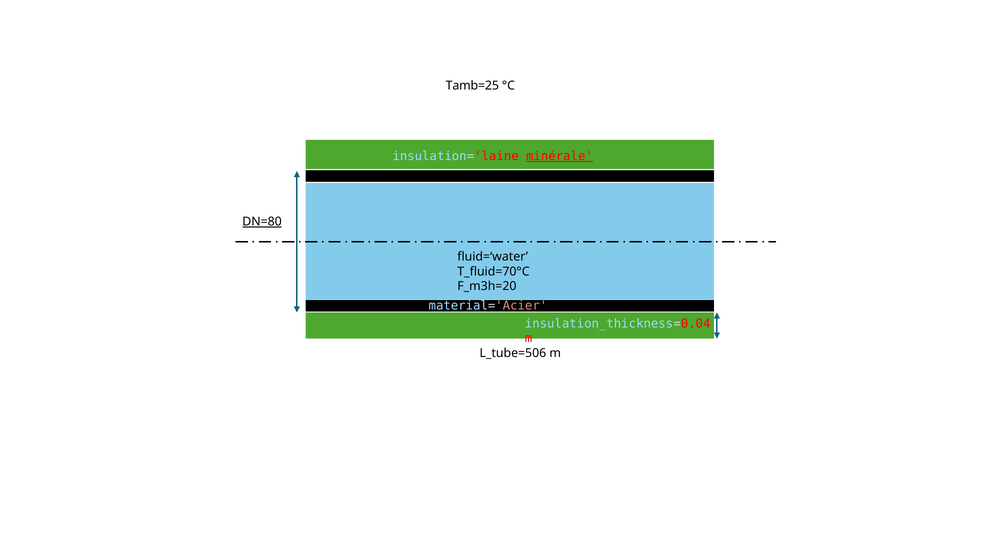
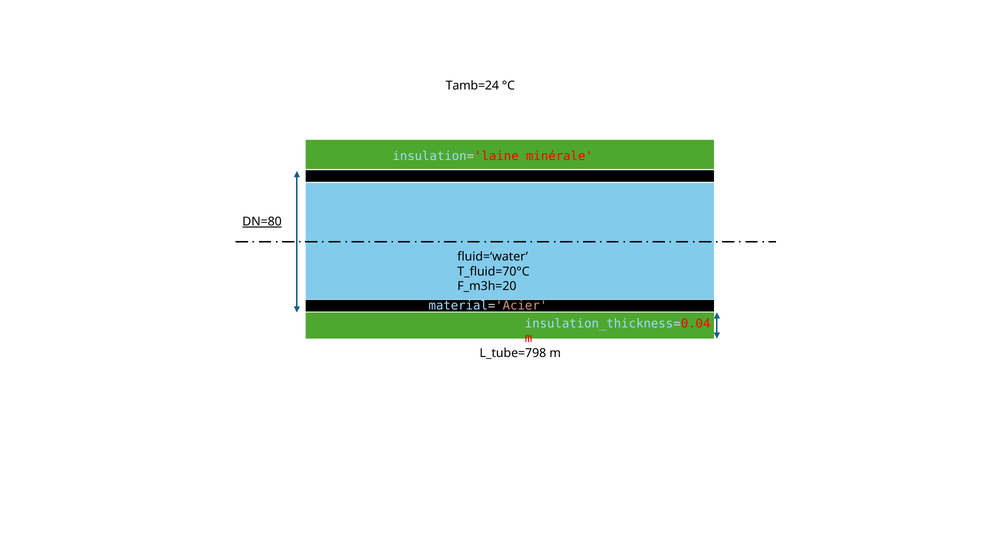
Tamb=25: Tamb=25 -> Tamb=24
minérale underline: present -> none
L_tube=506: L_tube=506 -> L_tube=798
